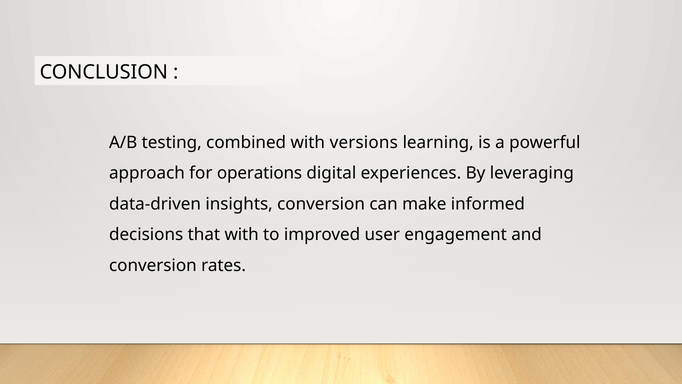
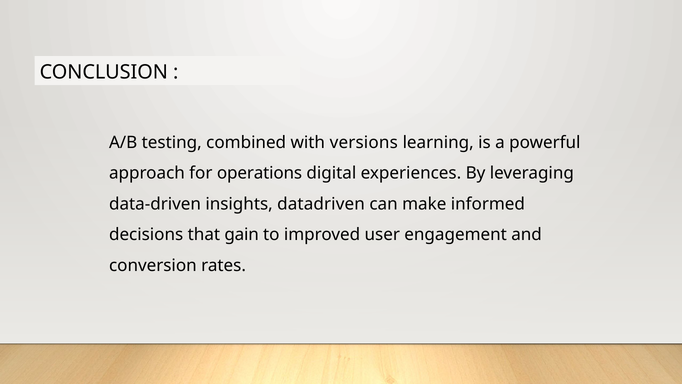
insights conversion: conversion -> datadriven
that with: with -> gain
